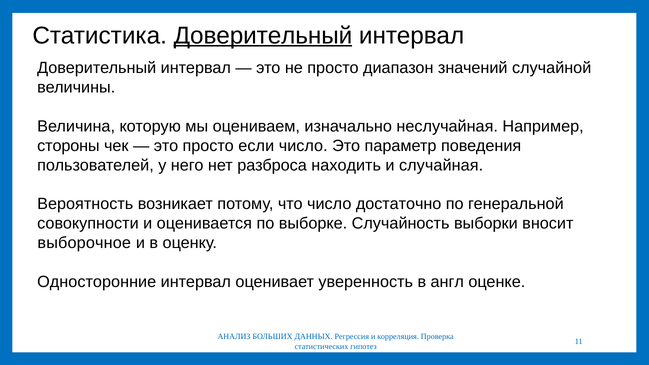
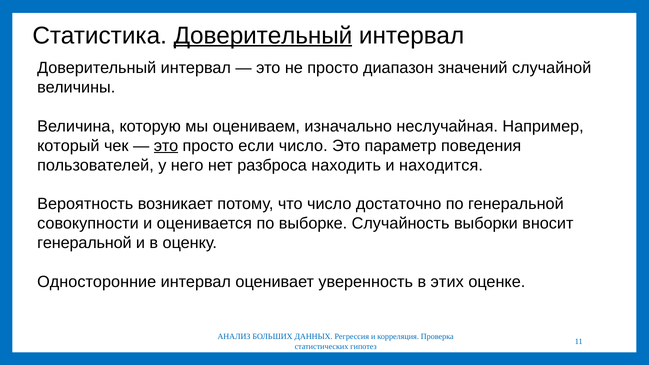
стороны: стороны -> который
это at (166, 146) underline: none -> present
случайная: случайная -> находится
выборочное at (84, 243): выборочное -> генеральной
англ: англ -> этих
